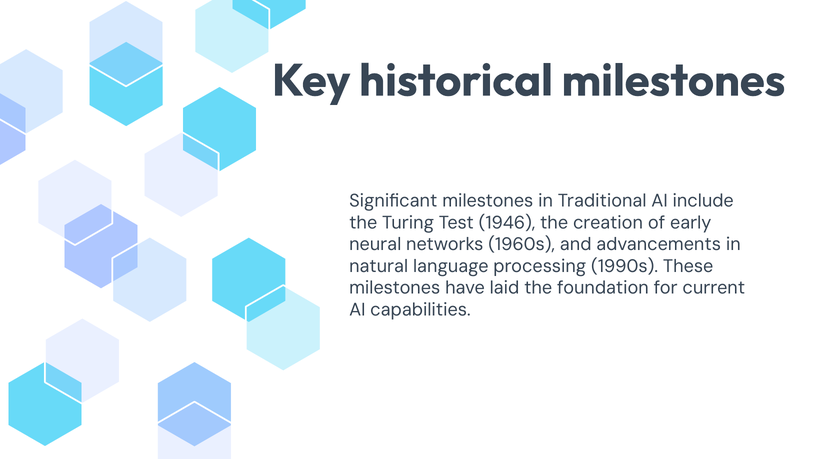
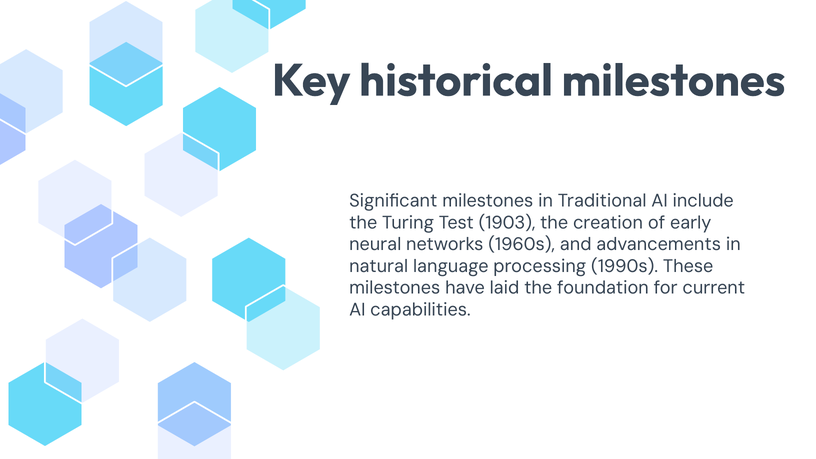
1946: 1946 -> 1903
